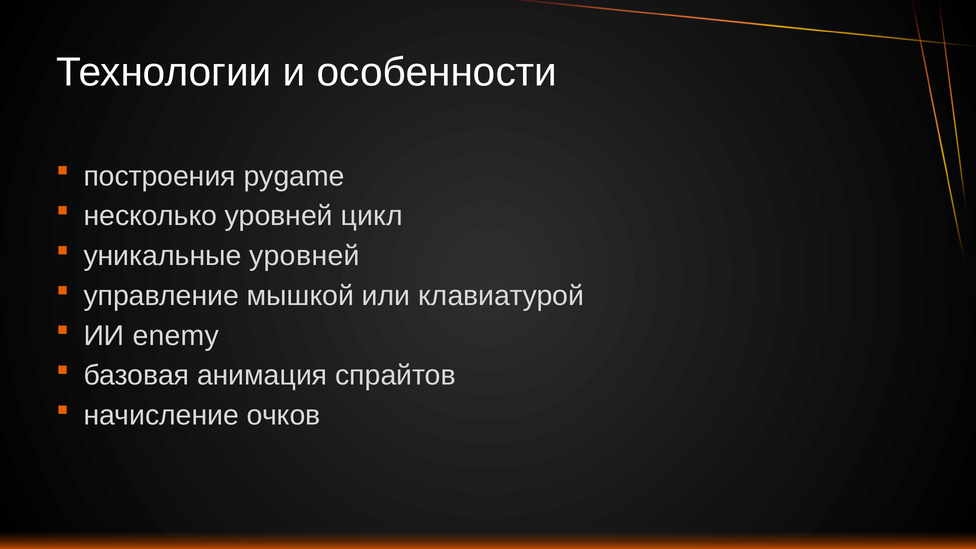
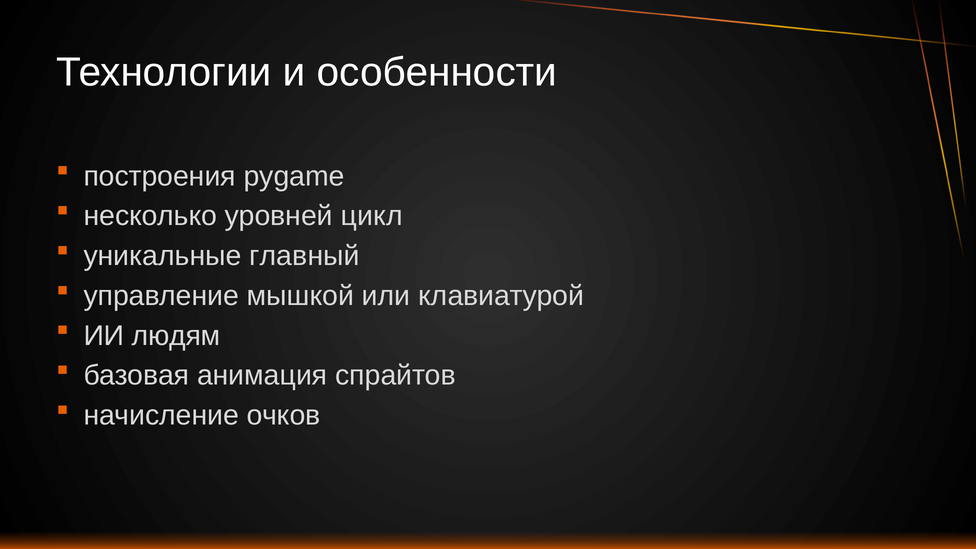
уникальные уровней: уровней -> главный
enemy: enemy -> людям
